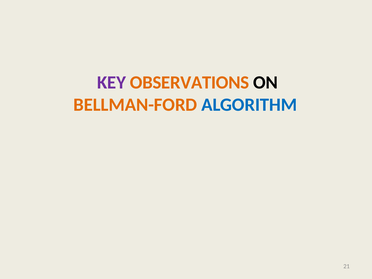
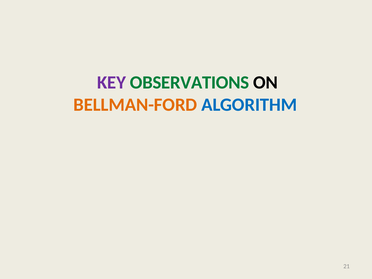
OBSERVATIONS colour: orange -> green
